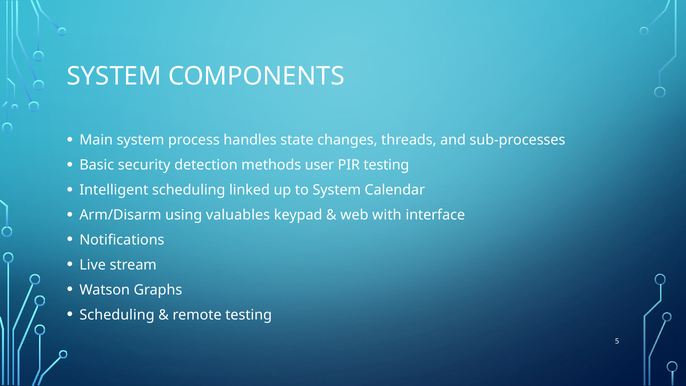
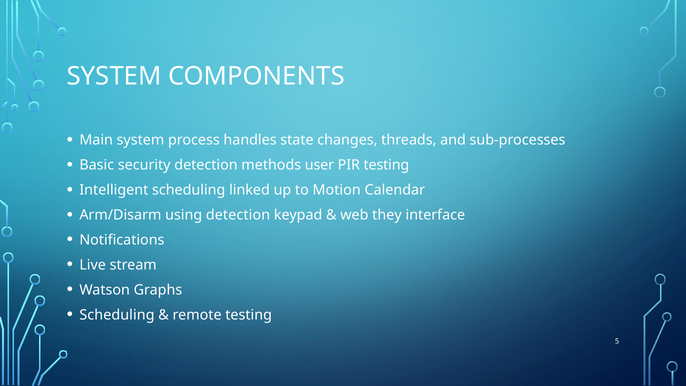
to System: System -> Motion
using valuables: valuables -> detection
with: with -> they
